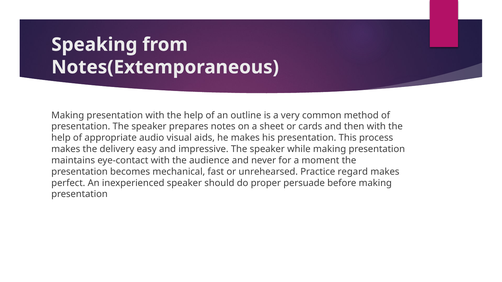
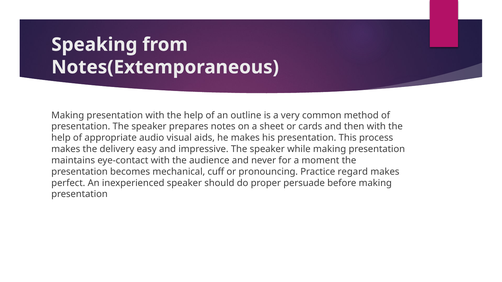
fast: fast -> cuff
unrehearsed: unrehearsed -> pronouncing
